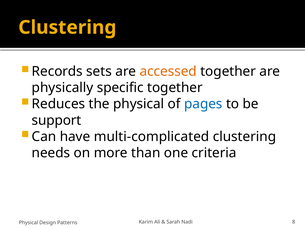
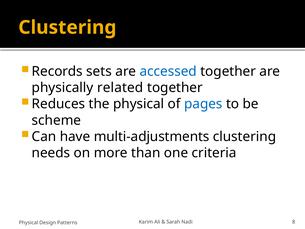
accessed colour: orange -> blue
specific: specific -> related
support: support -> scheme
multi-complicated: multi-complicated -> multi-adjustments
